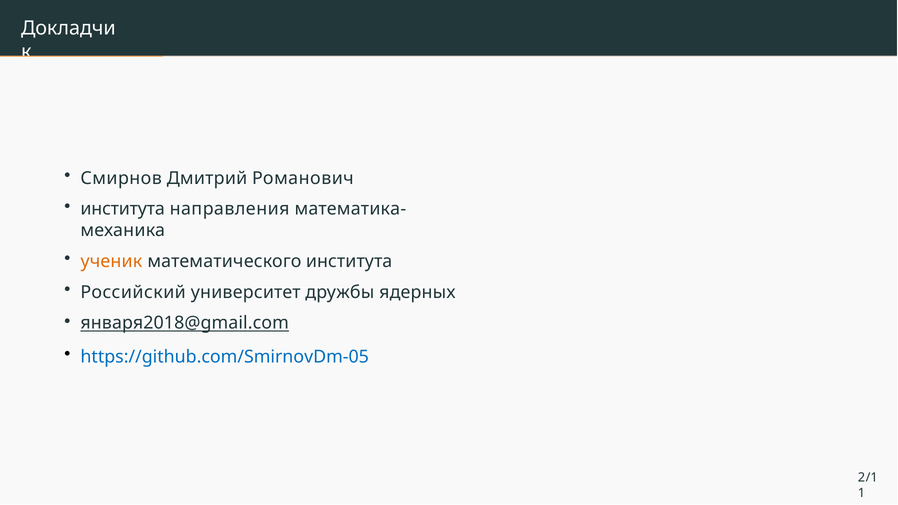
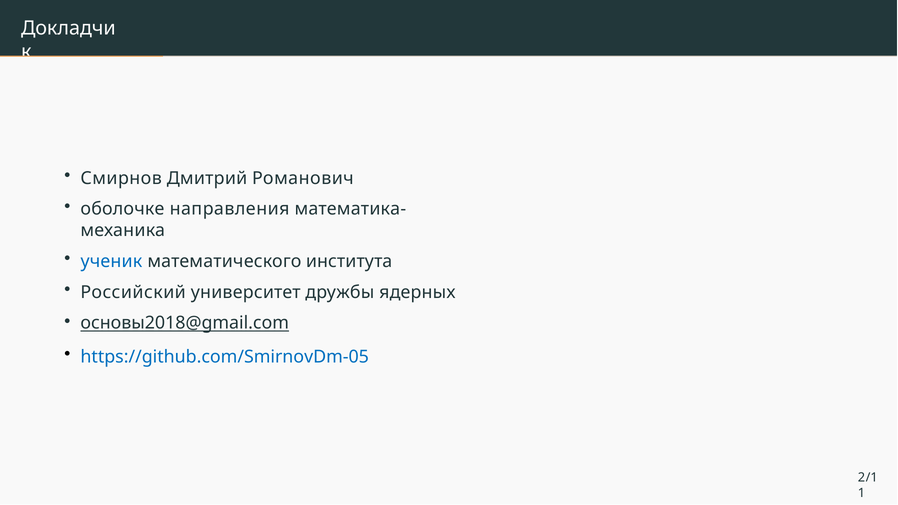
института at (123, 209): института -> оболочке
ученик colour: orange -> blue
января2018@gmail.com: января2018@gmail.com -> основы2018@gmail.com
